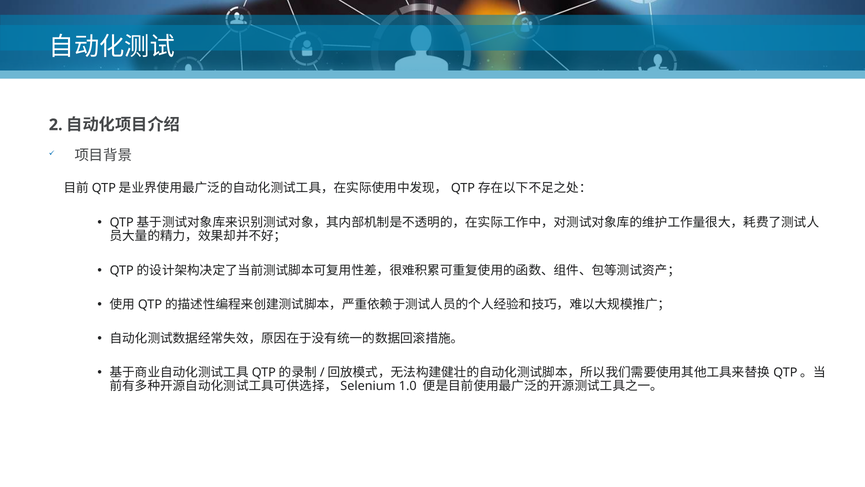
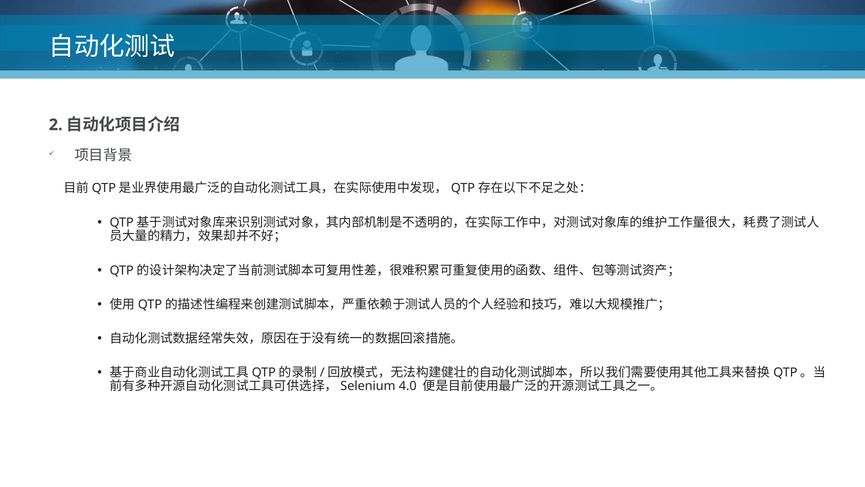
1.0: 1.0 -> 4.0
